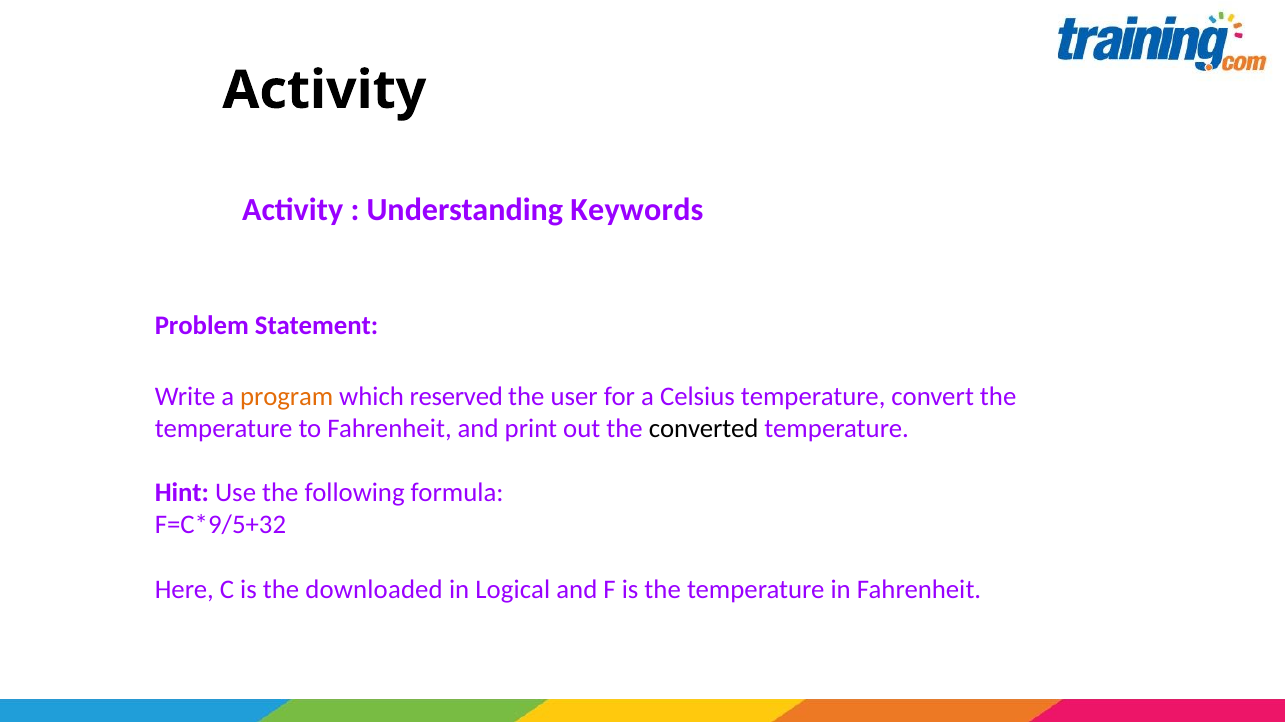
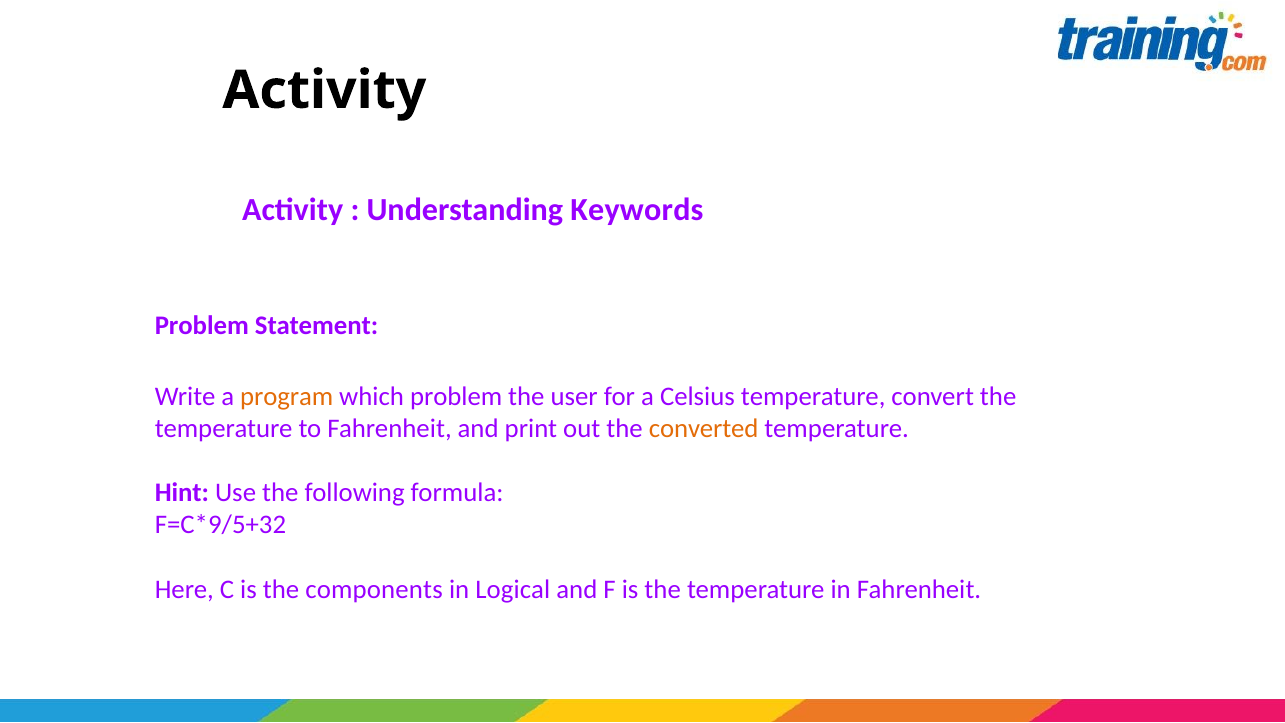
which reserved: reserved -> problem
converted colour: black -> orange
downloaded: downloaded -> components
